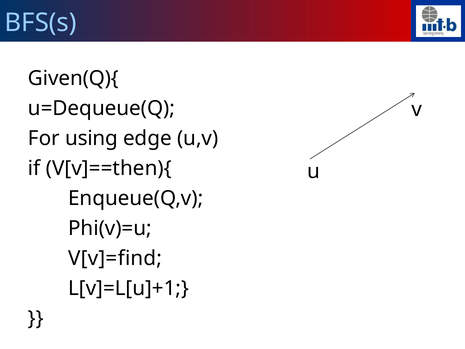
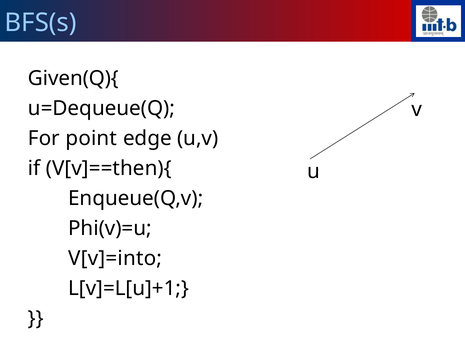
using: using -> point
V[v]=find: V[v]=find -> V[v]=into
